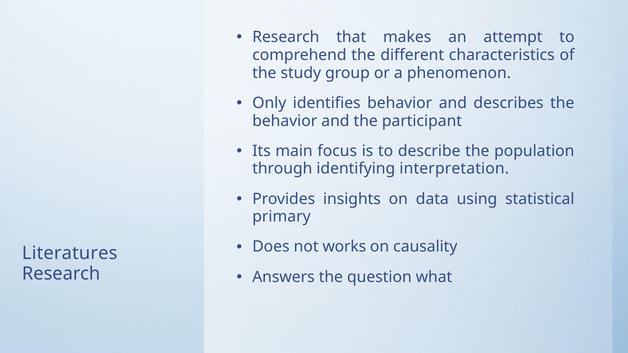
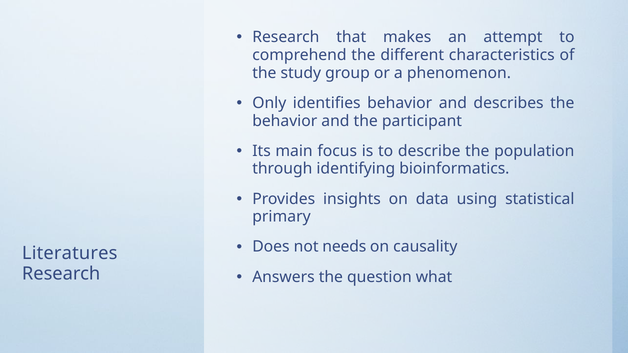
interpretation: interpretation -> bioinformatics
works: works -> needs
